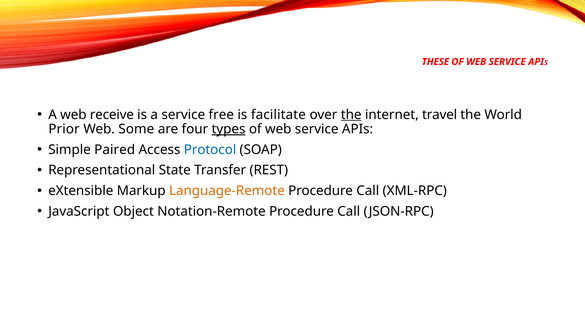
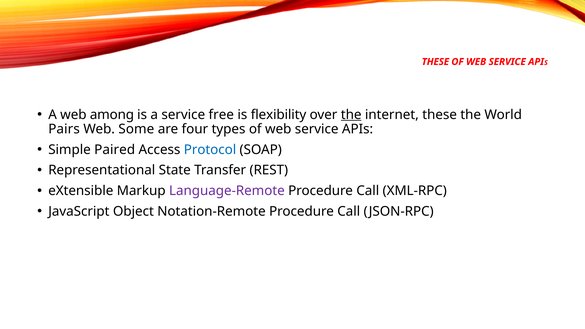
receive: receive -> among
facilitate: facilitate -> flexibility
internet travel: travel -> these
Prior: Prior -> Pairs
types underline: present -> none
Language-Remote colour: orange -> purple
